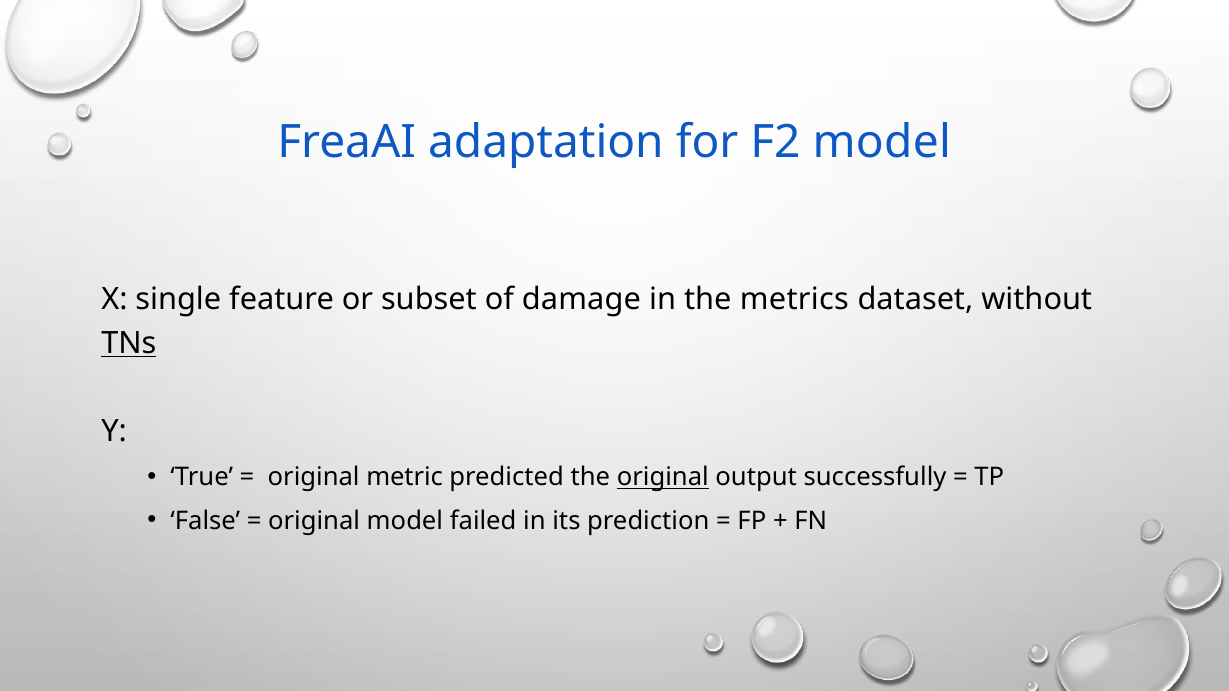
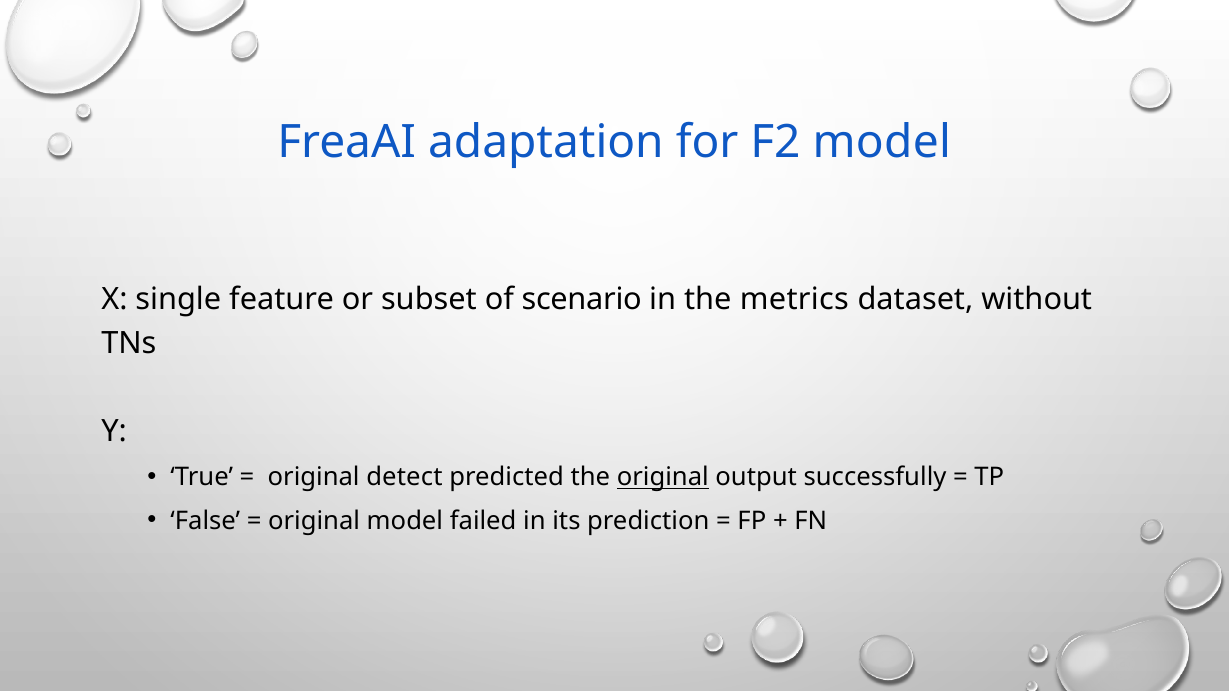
damage: damage -> scenario
TNs underline: present -> none
metric: metric -> detect
